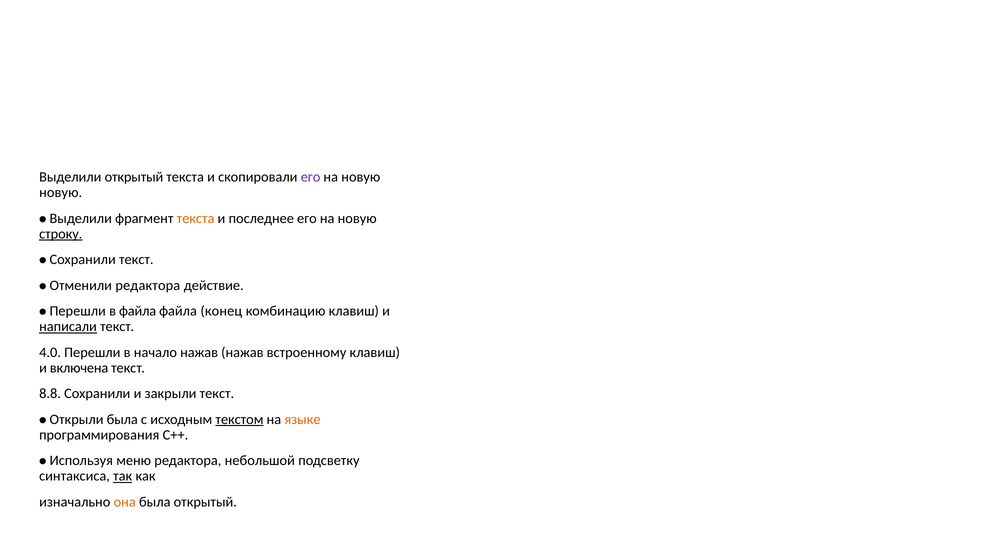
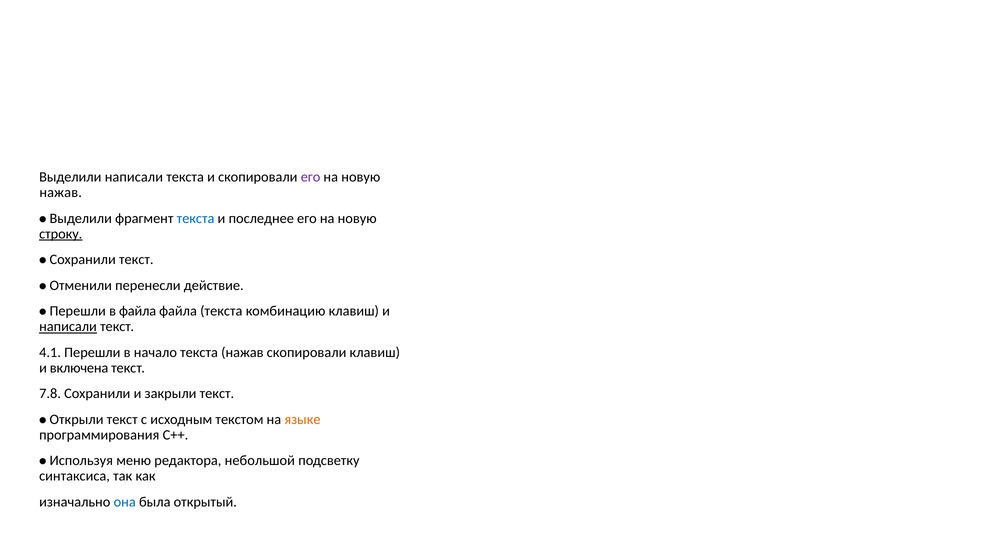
Выделили открытый: открытый -> написали
новую at (61, 193): новую -> нажав
текста at (196, 218) colour: orange -> blue
редактора at (148, 285): редактора -> перенесли
файла конец: конец -> текста
4.0: 4.0 -> 4.1
начало нажав: нажав -> текста
нажав встроенному: встроенному -> скопировали
8.8: 8.8 -> 7.8
была at (122, 419): была -> текст
текстом underline: present -> none
так underline: present -> none
она colour: orange -> blue
